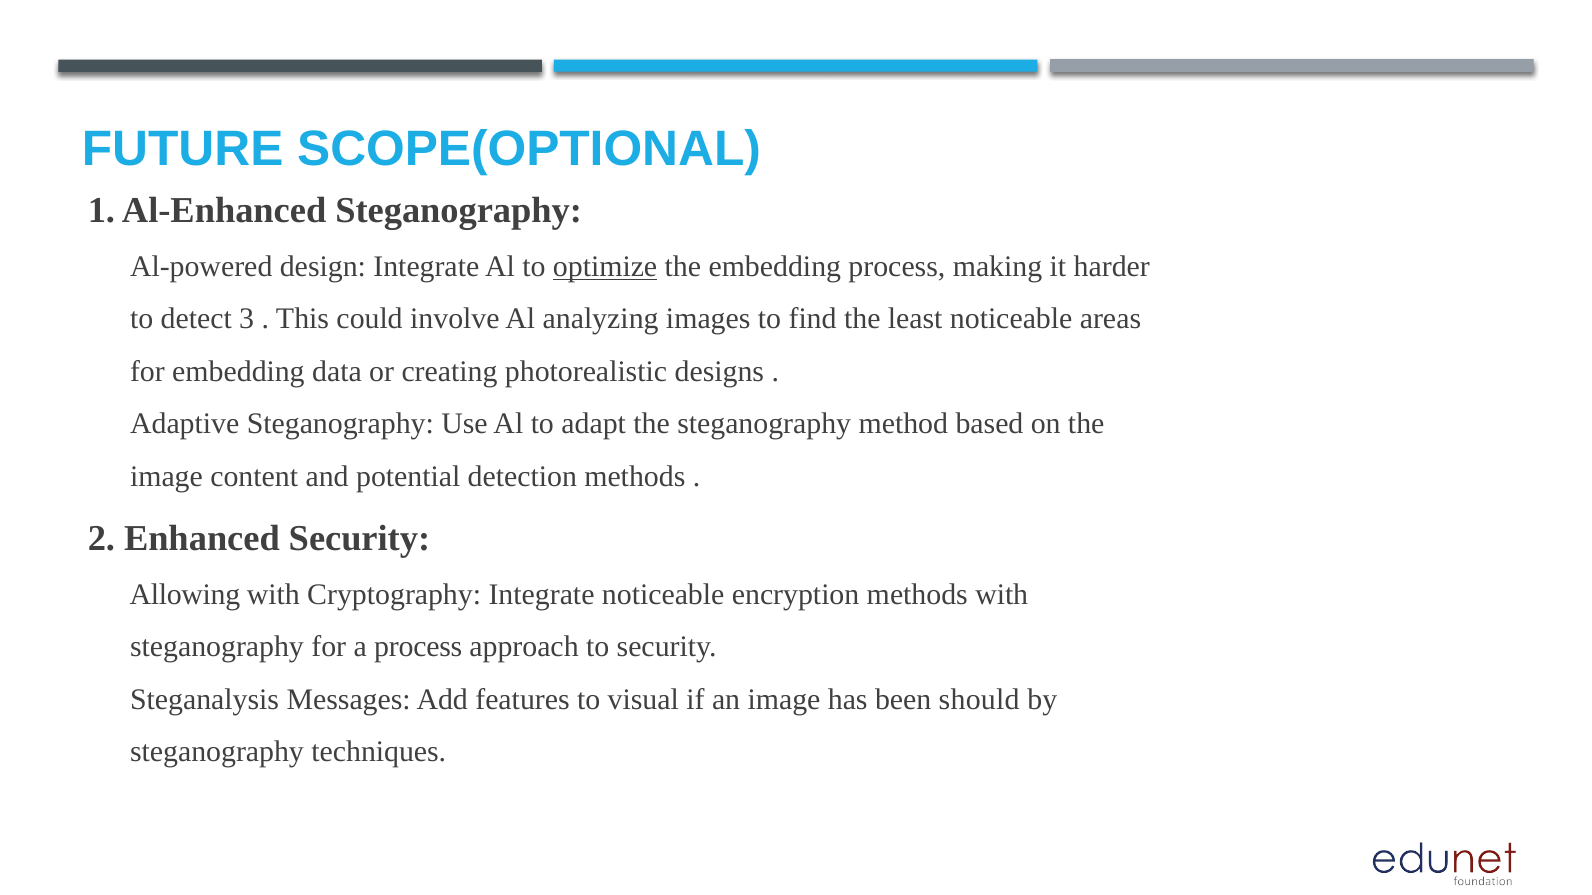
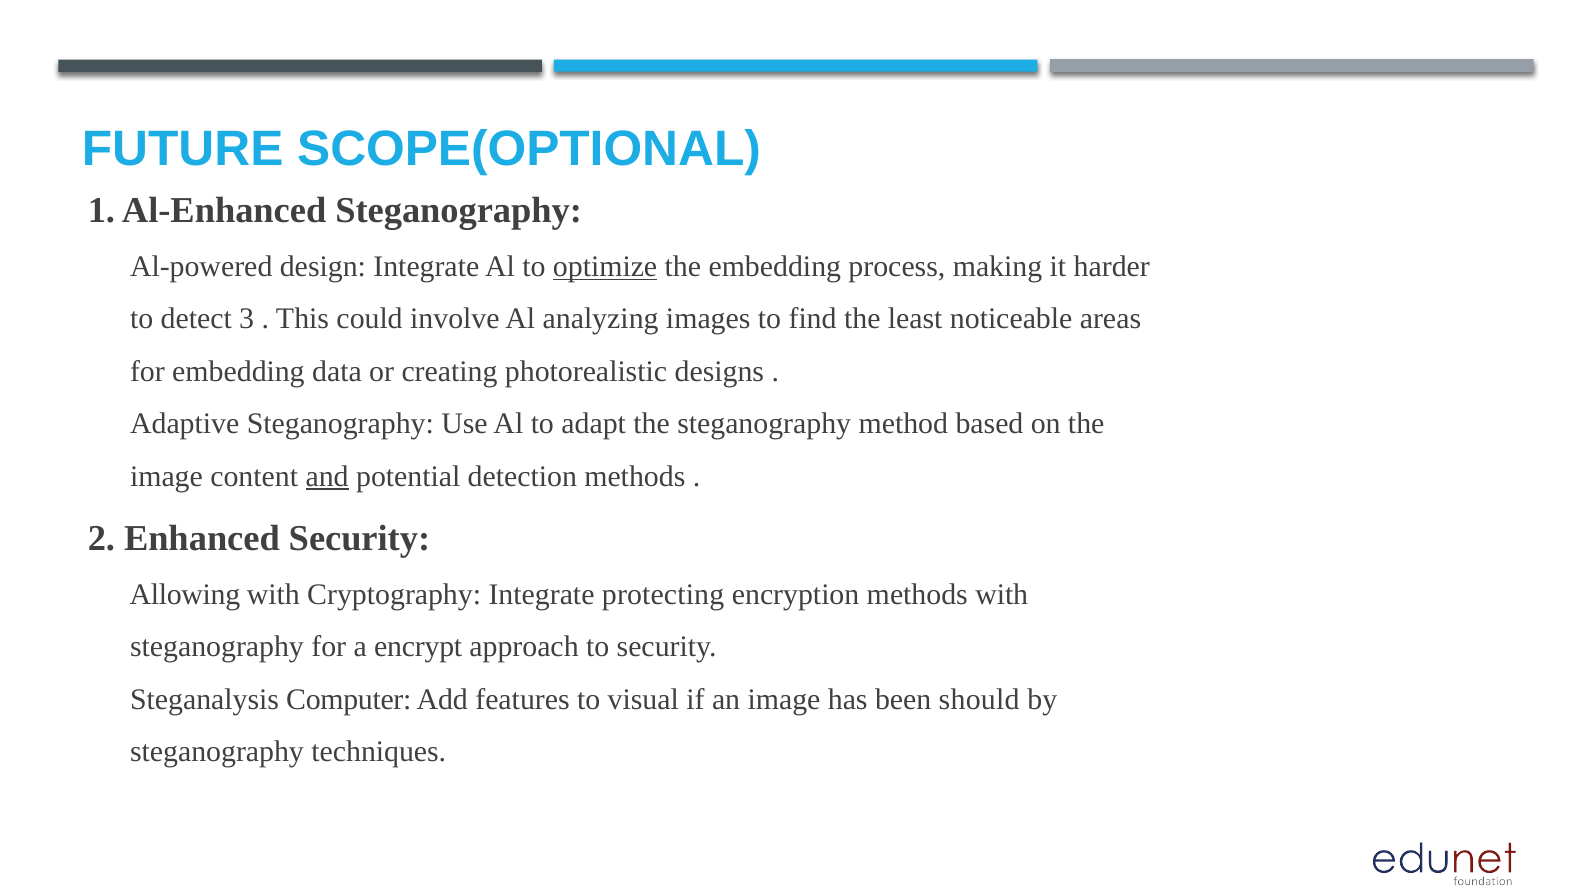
and underline: none -> present
Integrate noticeable: noticeable -> protecting
a process: process -> encrypt
Messages: Messages -> Computer
